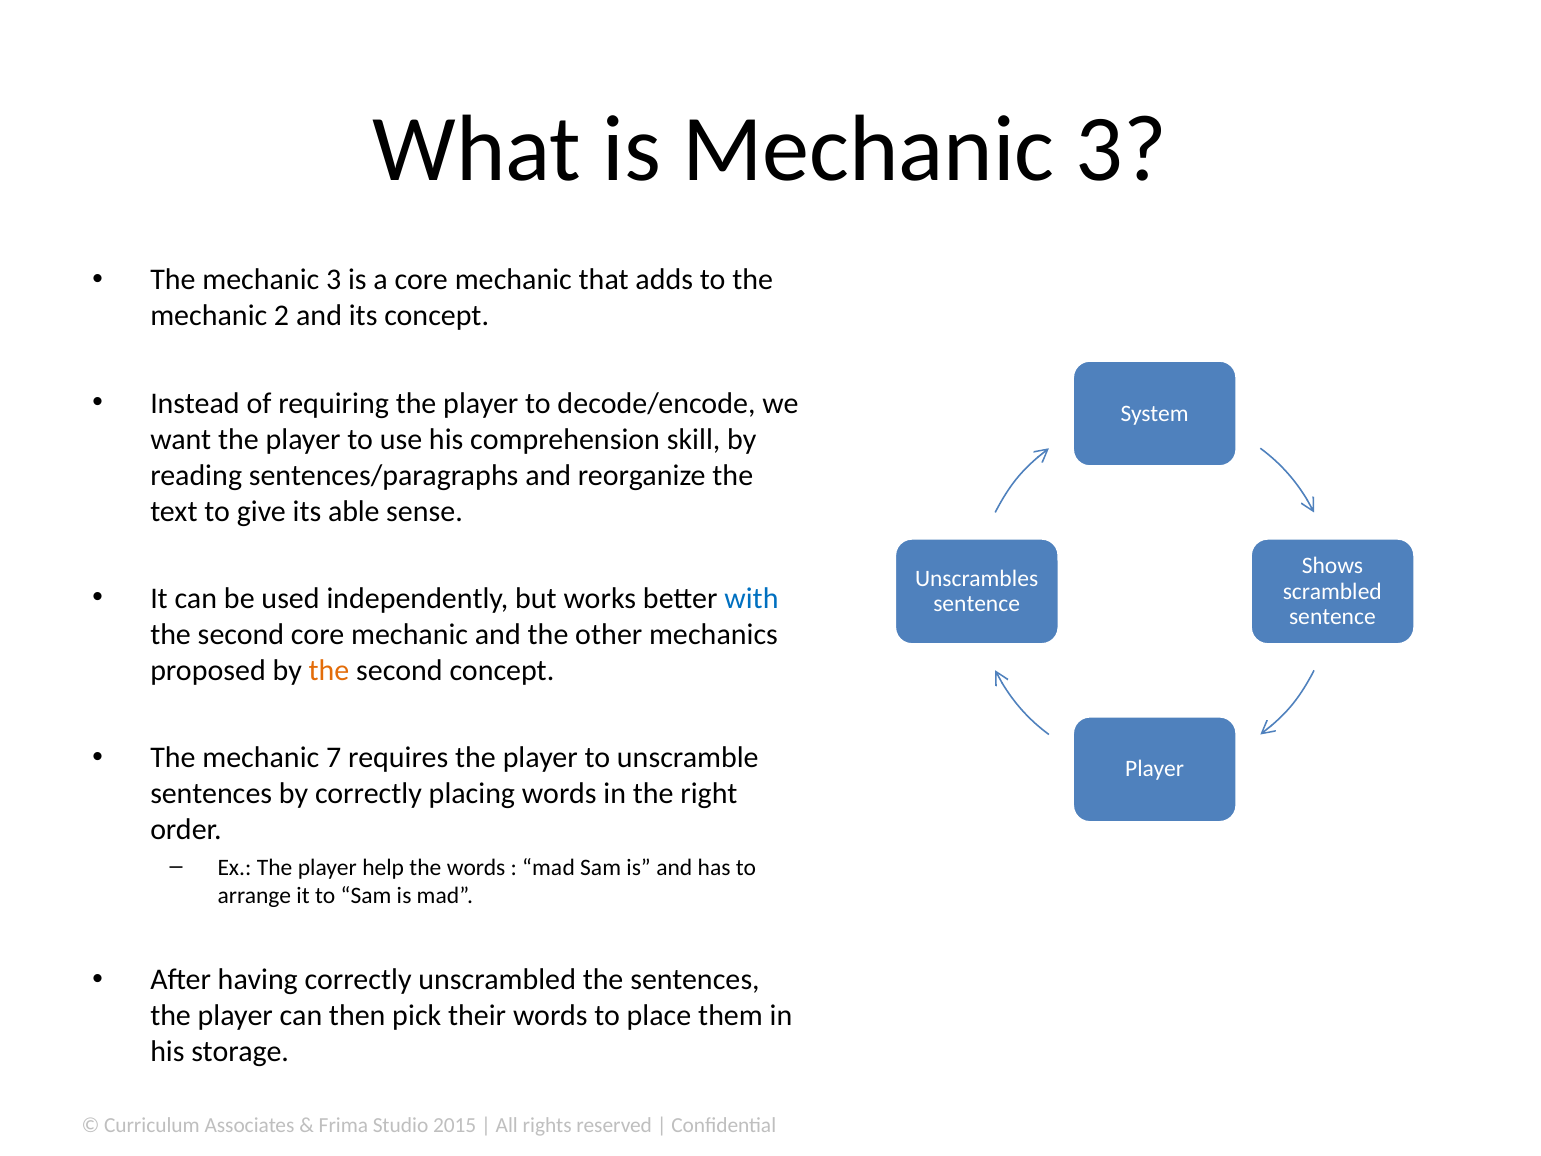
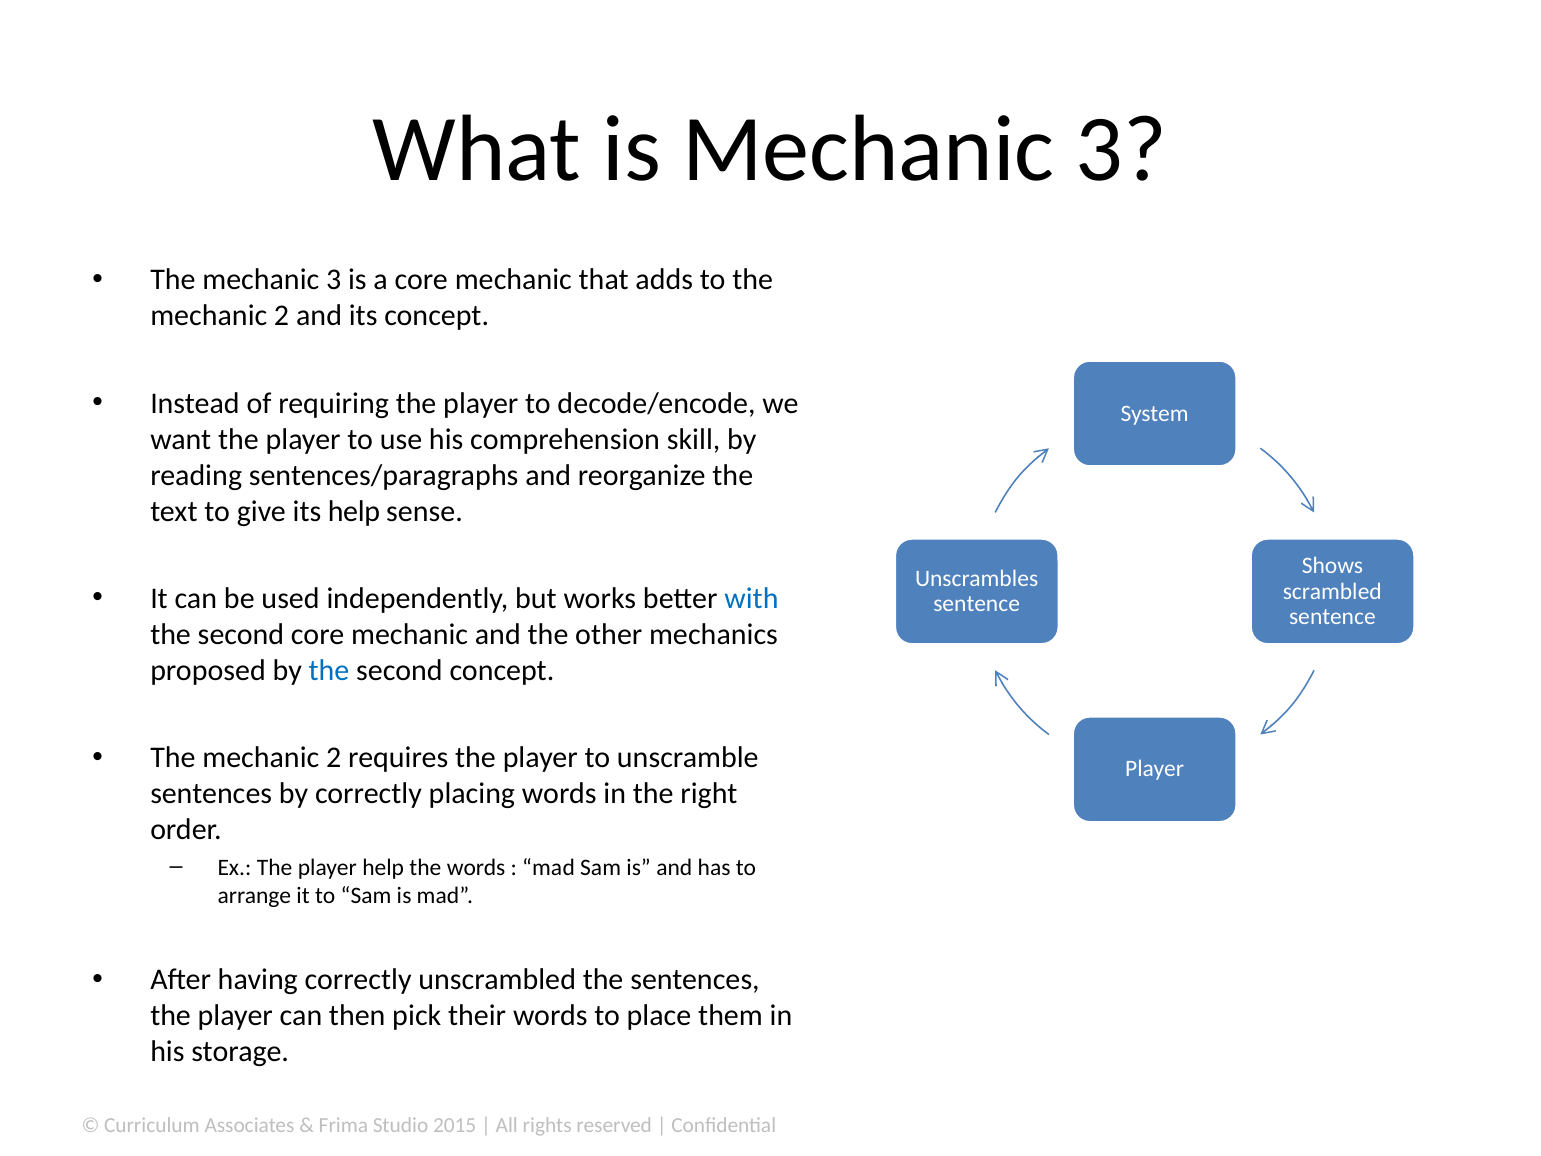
its able: able -> help
the at (329, 670) colour: orange -> blue
7 at (334, 758): 7 -> 2
